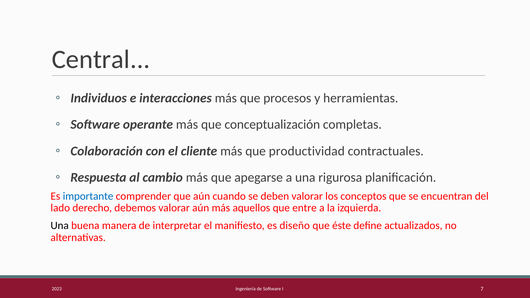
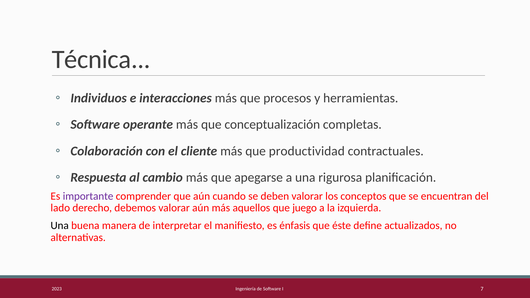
Central: Central -> Técnica
importante colour: blue -> purple
entre: entre -> juego
diseño: diseño -> énfasis
